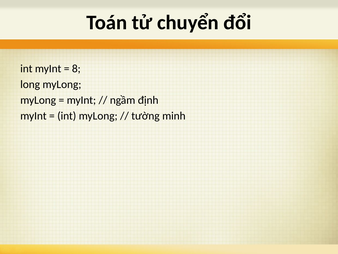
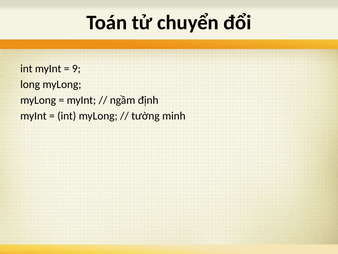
8: 8 -> 9
